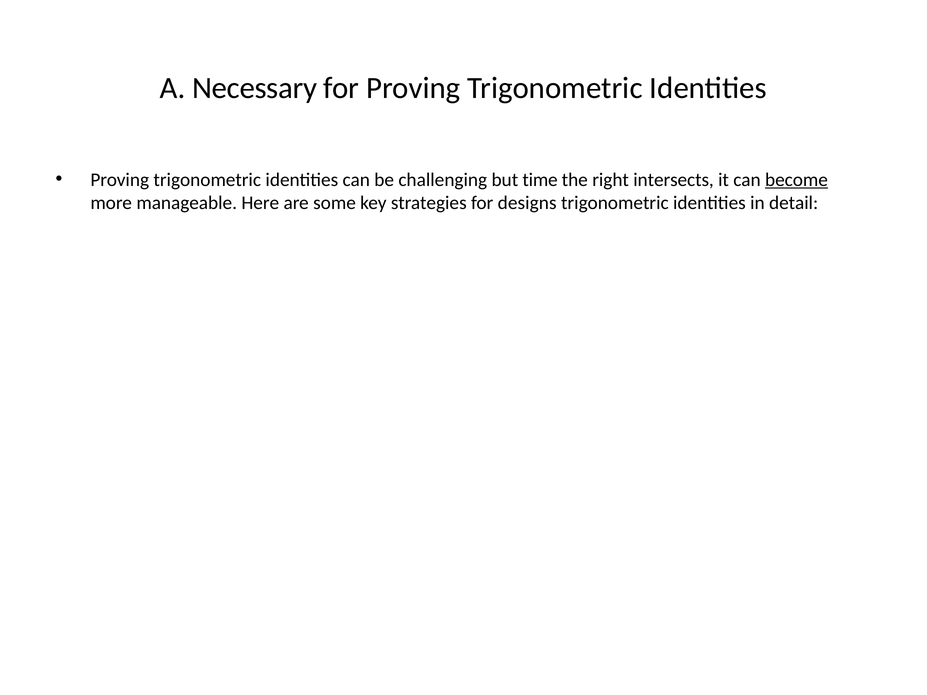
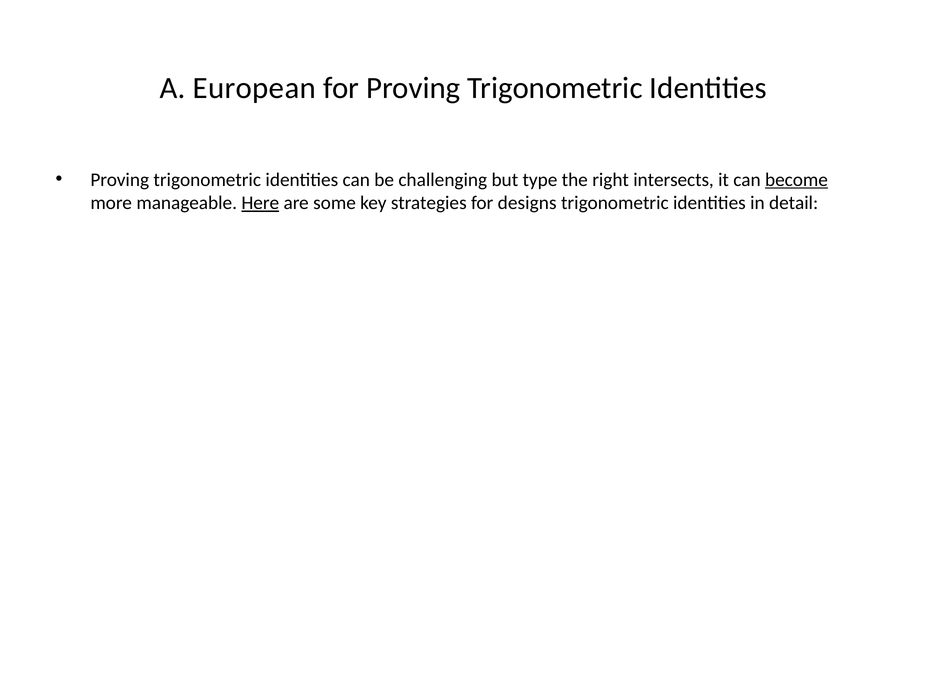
Necessary: Necessary -> European
time: time -> type
Here underline: none -> present
